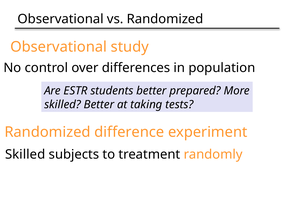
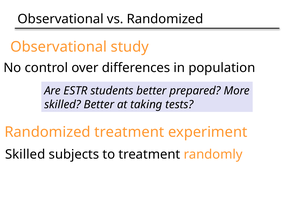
Randomized difference: difference -> treatment
